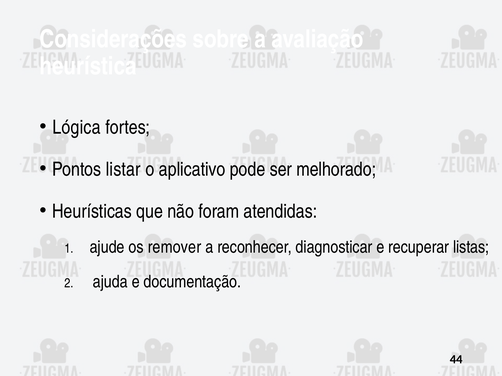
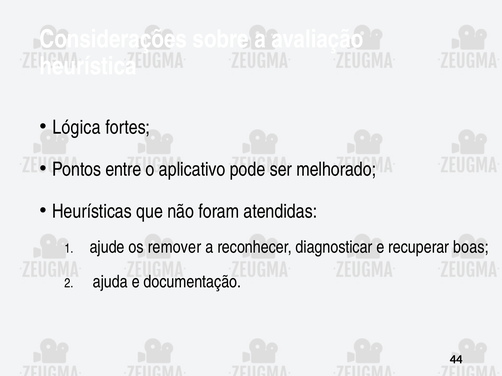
listar: listar -> entre
listas: listas -> boas
